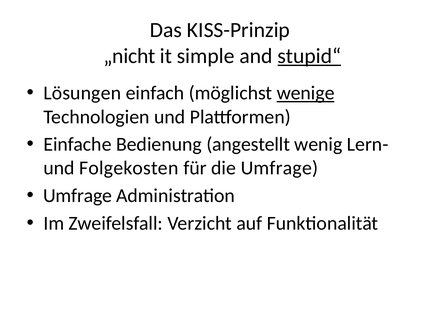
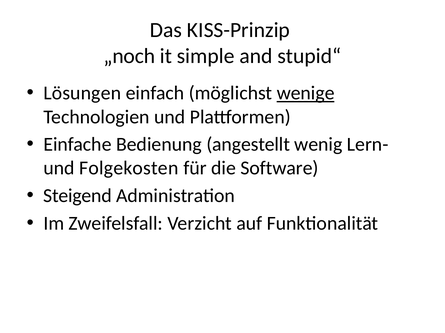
„nicht: „nicht -> „noch
stupid“ underline: present -> none
die Umfrage: Umfrage -> Software
Umfrage at (78, 196): Umfrage -> Steigend
